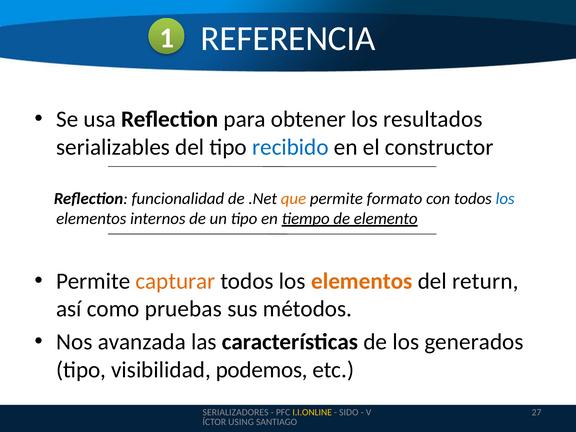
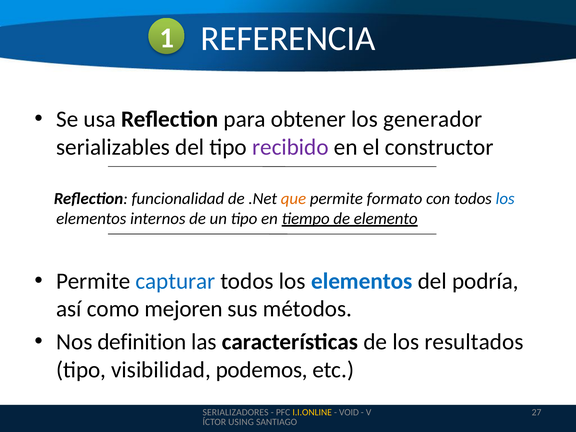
resultados: resultados -> generador
recibido colour: blue -> purple
capturar colour: orange -> blue
elementos at (362, 281) colour: orange -> blue
return: return -> podría
pruebas: pruebas -> mejoren
avanzada: avanzada -> definition
generados: generados -> resultados
SIDO: SIDO -> VOID
